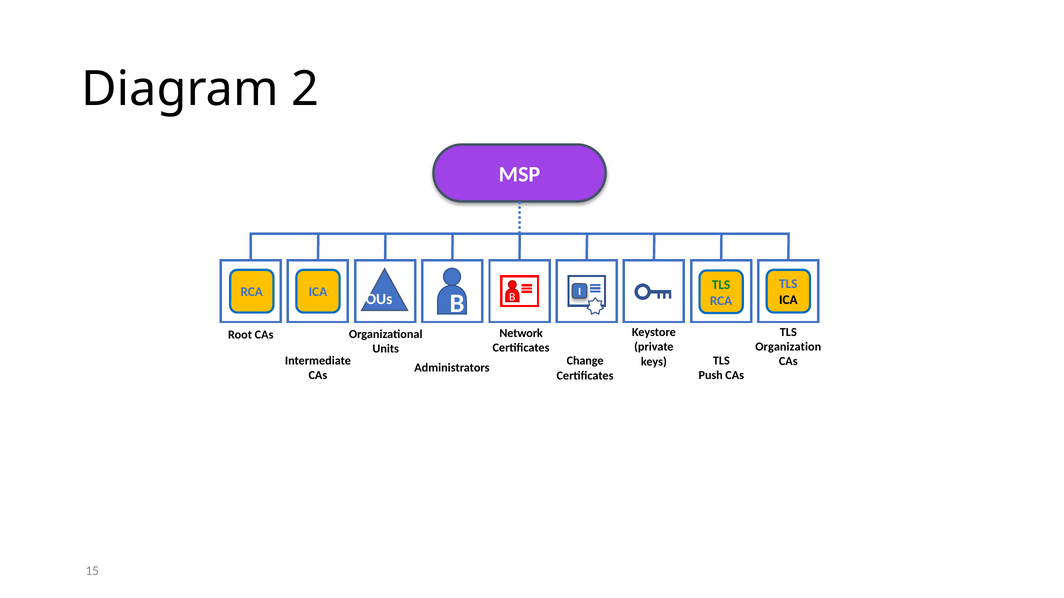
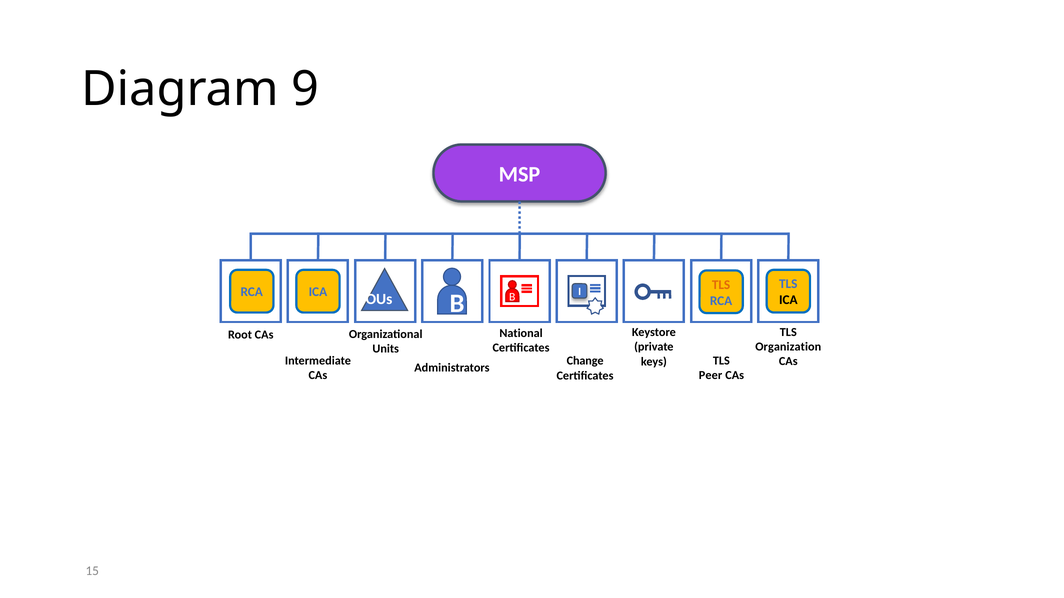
2: 2 -> 9
TLS at (721, 285) colour: green -> orange
Network: Network -> National
Push: Push -> Peer
